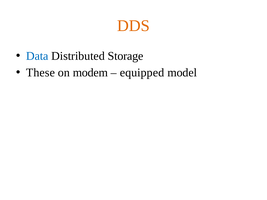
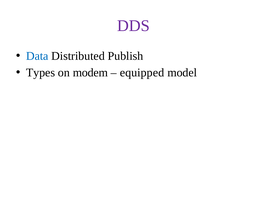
DDS colour: orange -> purple
Storage: Storage -> Publish
These: These -> Types
